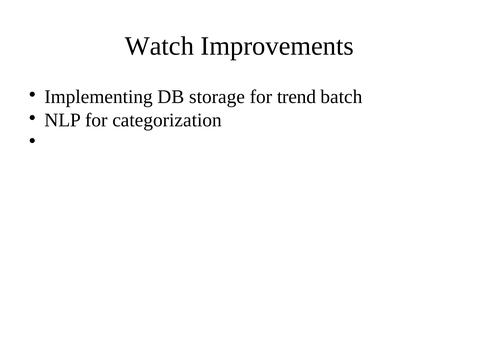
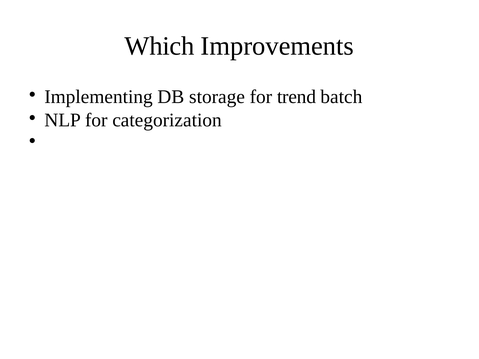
Watch: Watch -> Which
